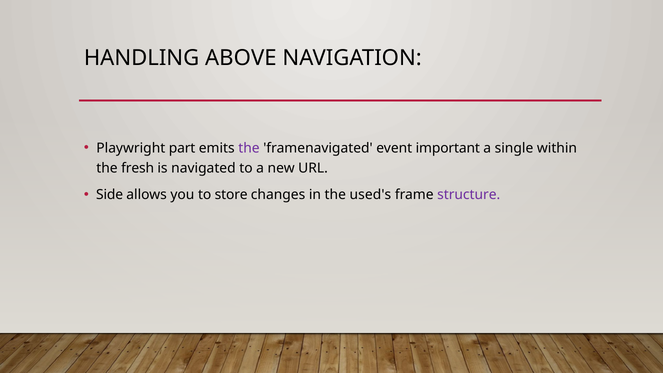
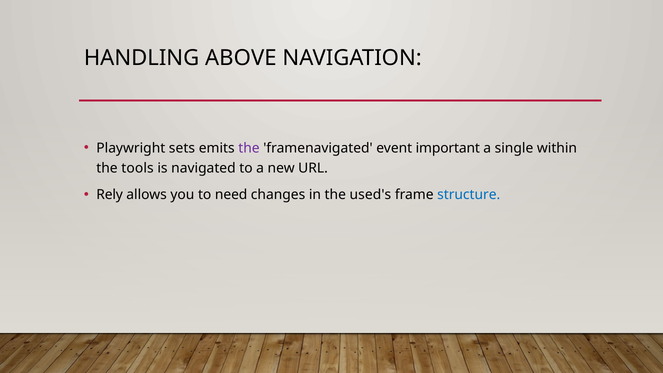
part: part -> sets
fresh: fresh -> tools
Side: Side -> Rely
store: store -> need
structure colour: purple -> blue
